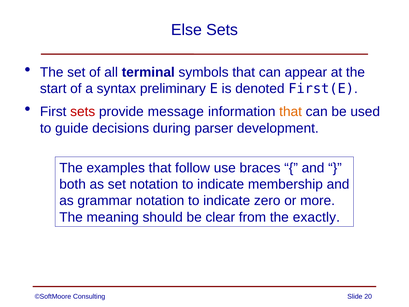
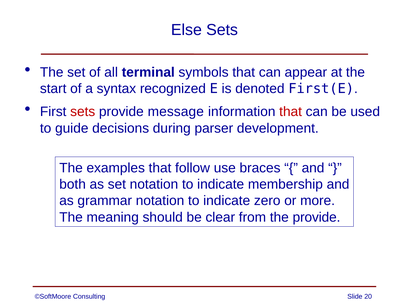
preliminary: preliminary -> recognized
that at (291, 112) colour: orange -> red
the exactly: exactly -> provide
